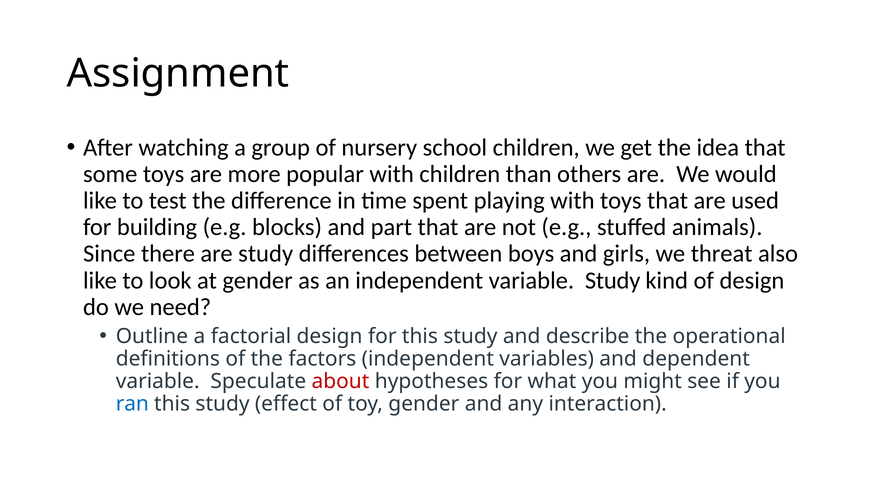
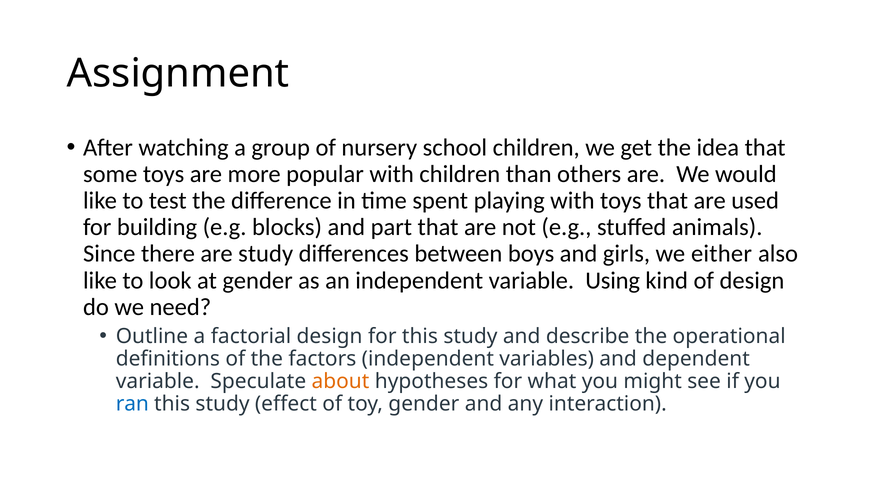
threat: threat -> either
variable Study: Study -> Using
about colour: red -> orange
